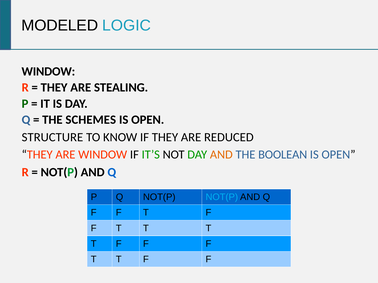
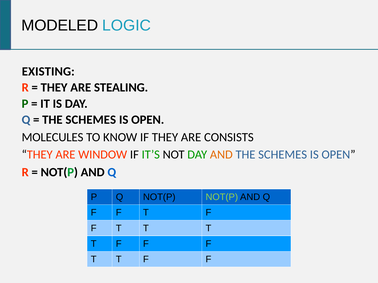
WINDOW at (48, 72): WINDOW -> EXISTING
STRUCTURE: STRUCTURE -> MOLECULES
REDUCED: REDUCED -> CONSISTS
BOOLEAN at (283, 155): BOOLEAN -> SCHEMES
NOT(P at (222, 197) colour: light blue -> light green
